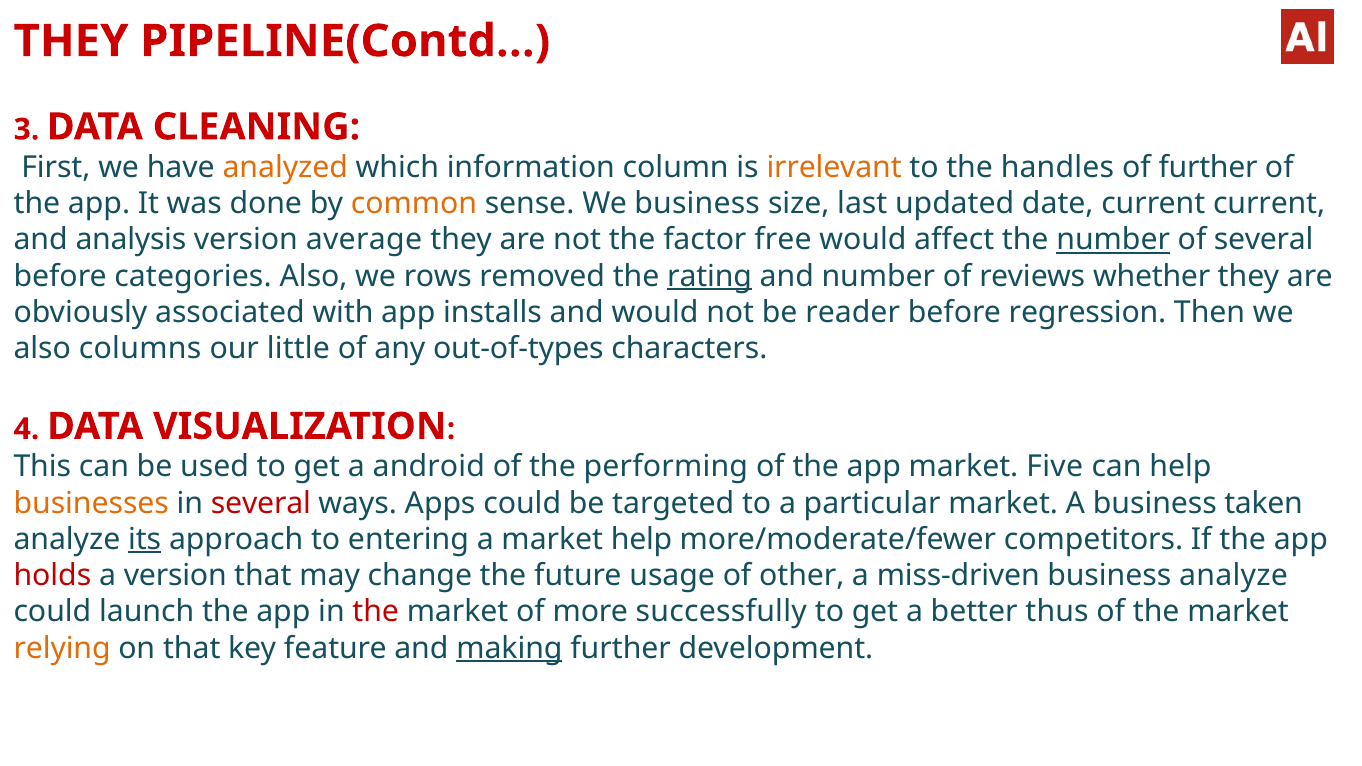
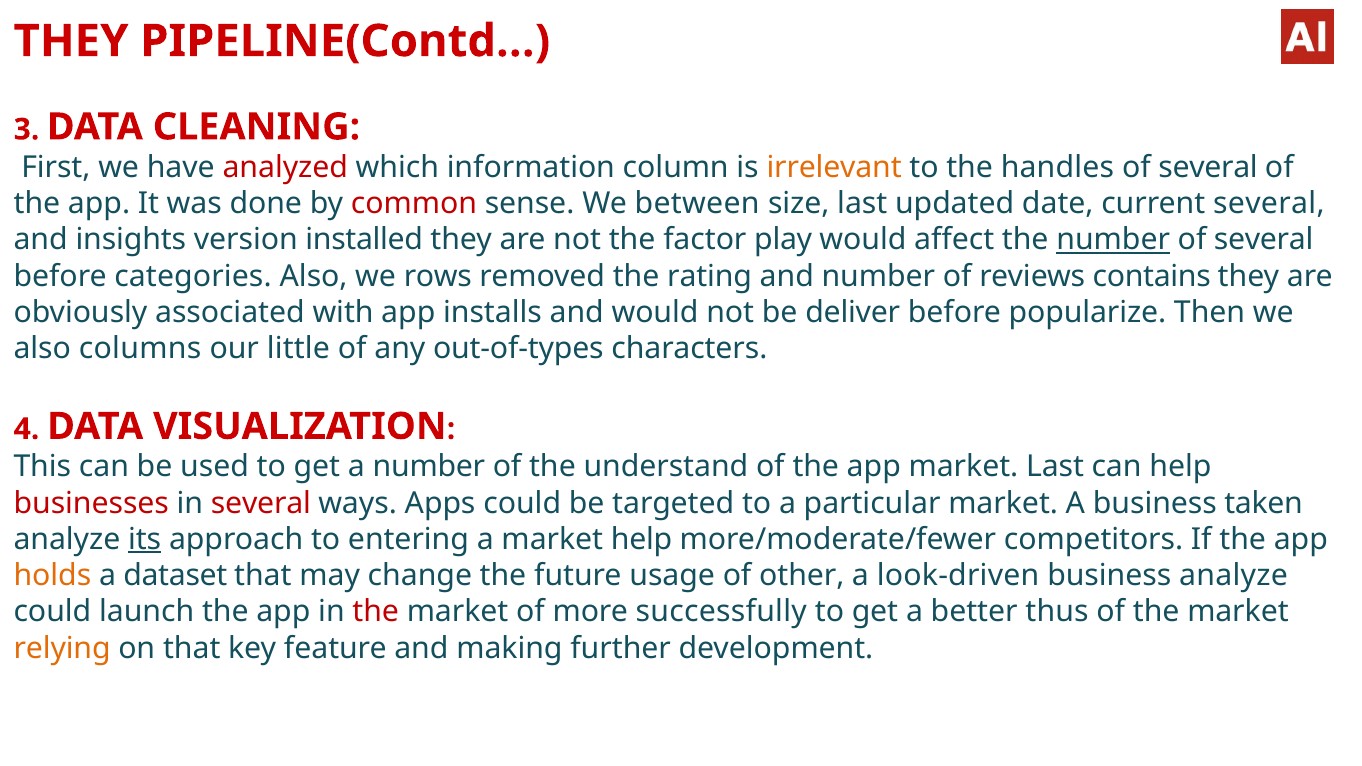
analyzed colour: orange -> red
further at (1208, 167): further -> several
common colour: orange -> red
We business: business -> between
current current: current -> several
analysis: analysis -> insights
average: average -> installed
free: free -> play
rating underline: present -> none
whether: whether -> contains
reader: reader -> deliver
regression: regression -> popularize
a android: android -> number
performing: performing -> understand
market Five: Five -> Last
businesses colour: orange -> red
holds colour: red -> orange
a version: version -> dataset
miss-driven: miss-driven -> look-driven
making underline: present -> none
